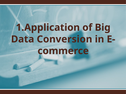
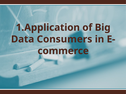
Conversion: Conversion -> Consumers
